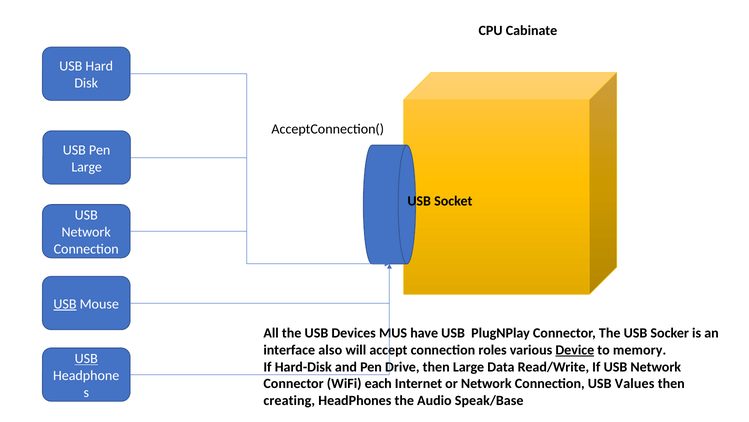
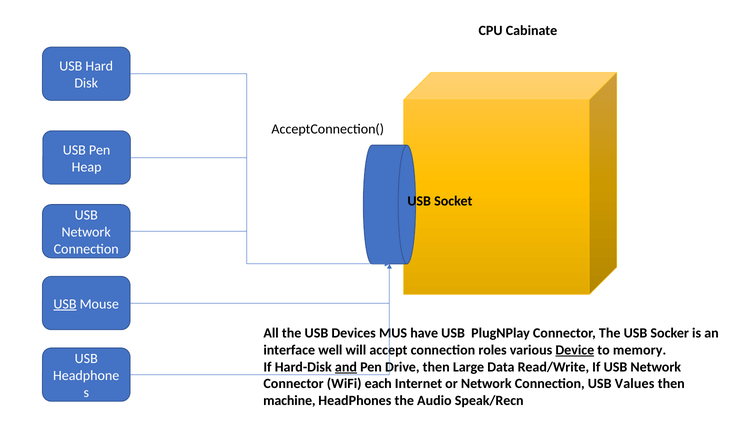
Large at (87, 167): Large -> Heap
also: also -> well
USB at (86, 358) underline: present -> none
and underline: none -> present
creating: creating -> machine
Speak/Base: Speak/Base -> Speak/Recn
